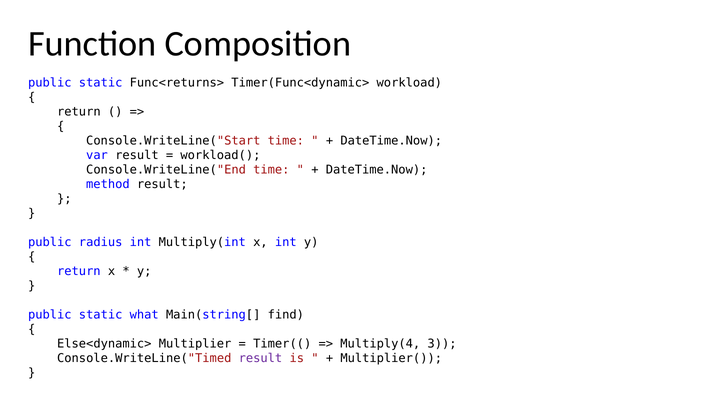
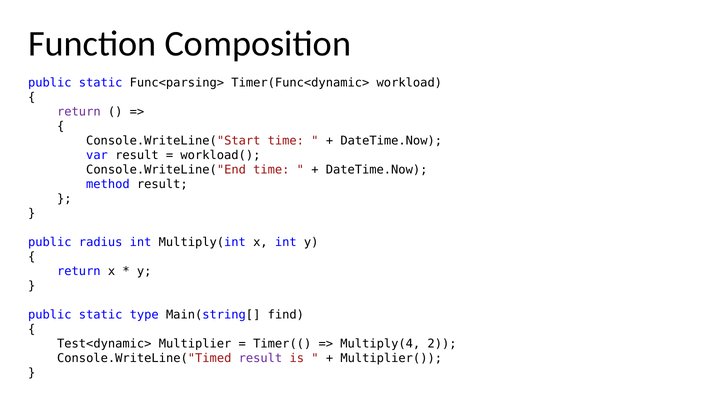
Func<returns>: Func<returns> -> Func<parsing>
return at (79, 112) colour: black -> purple
what: what -> type
Else<dynamic>: Else<dynamic> -> Test<dynamic>
3: 3 -> 2
